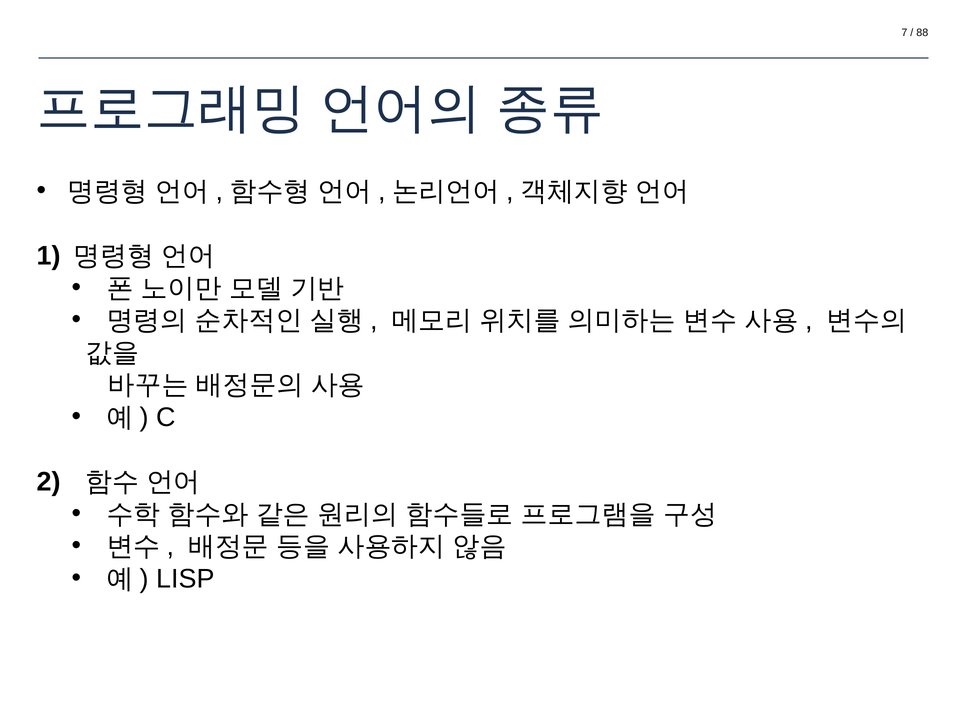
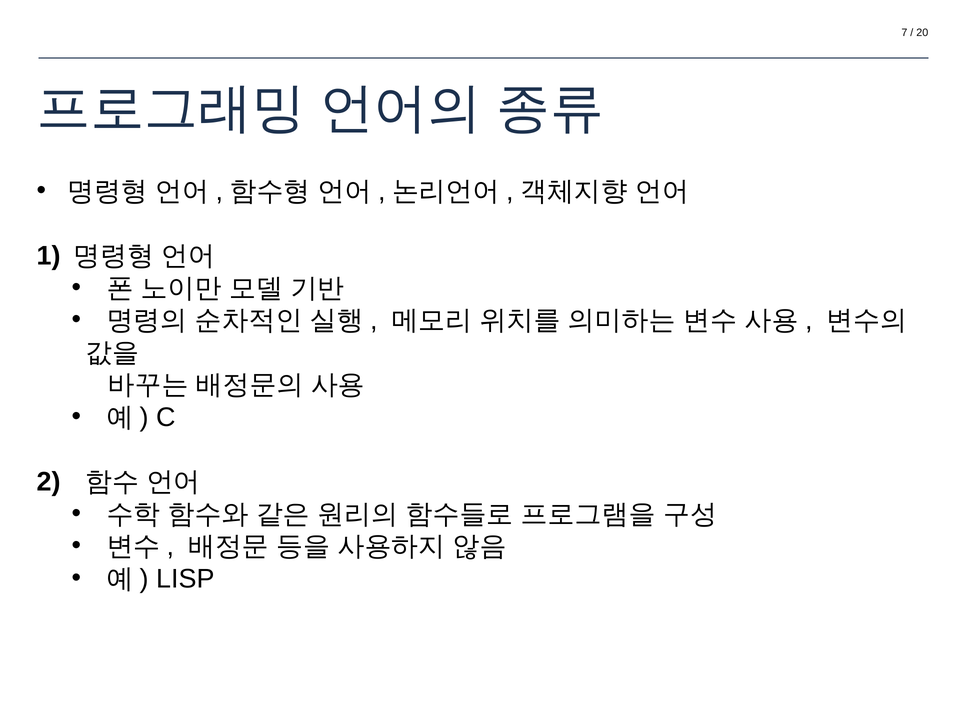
88: 88 -> 20
